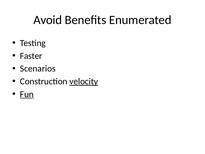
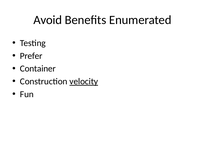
Faster: Faster -> Prefer
Scenarios: Scenarios -> Container
Fun underline: present -> none
